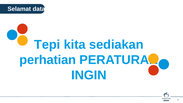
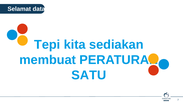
perhatian: perhatian -> membuat
INGIN: INGIN -> SATU
